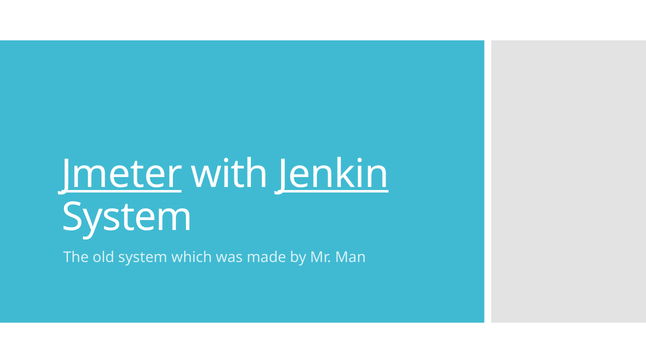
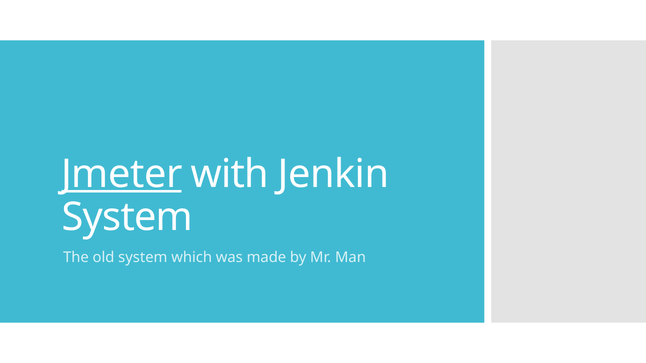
Jenkin underline: present -> none
